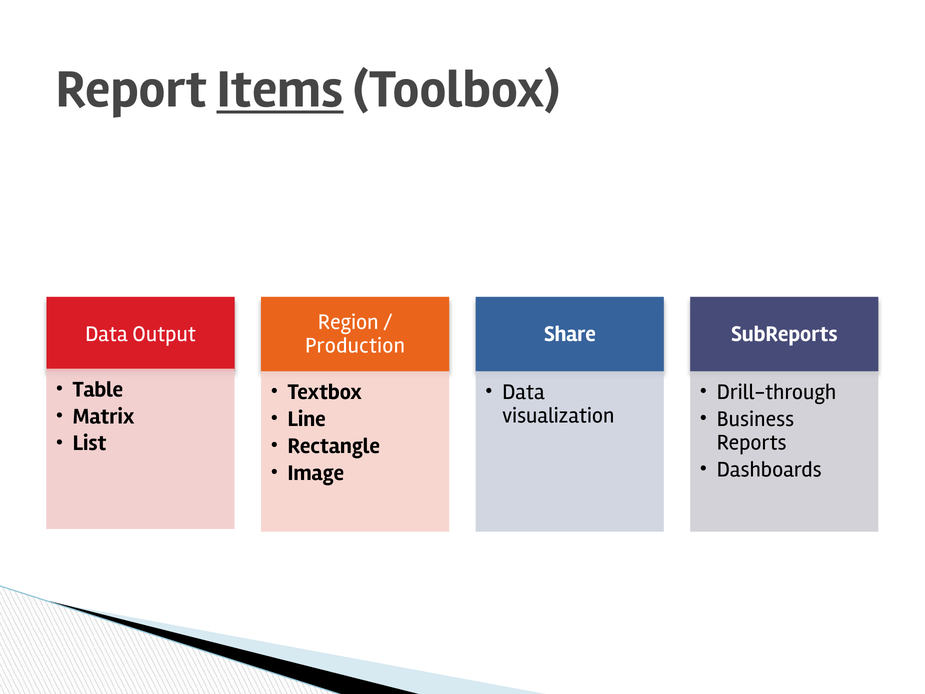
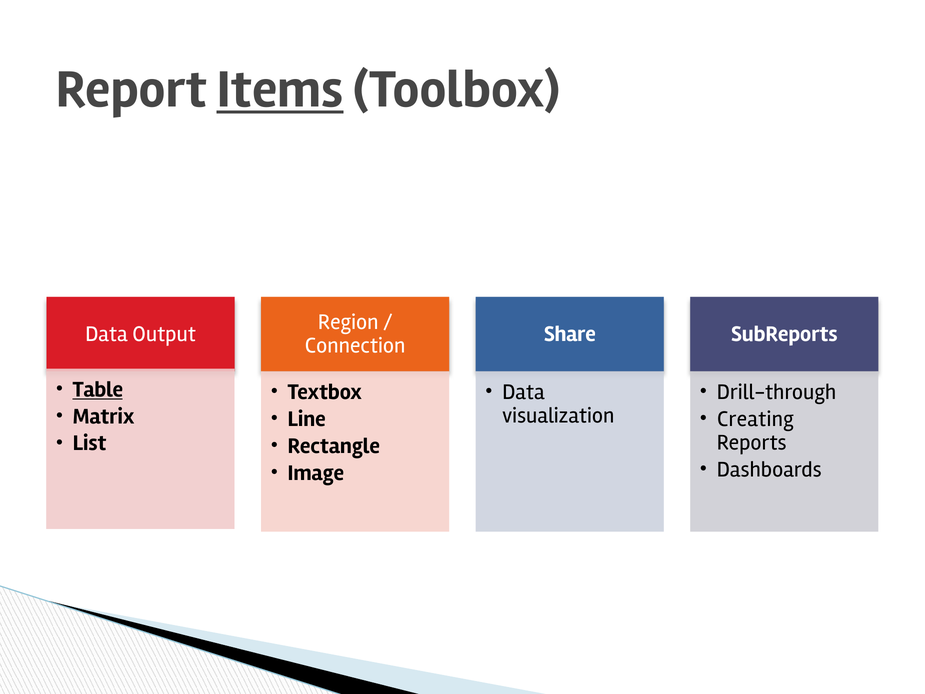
Production: Production -> Connection
Table underline: none -> present
Business: Business -> Creating
